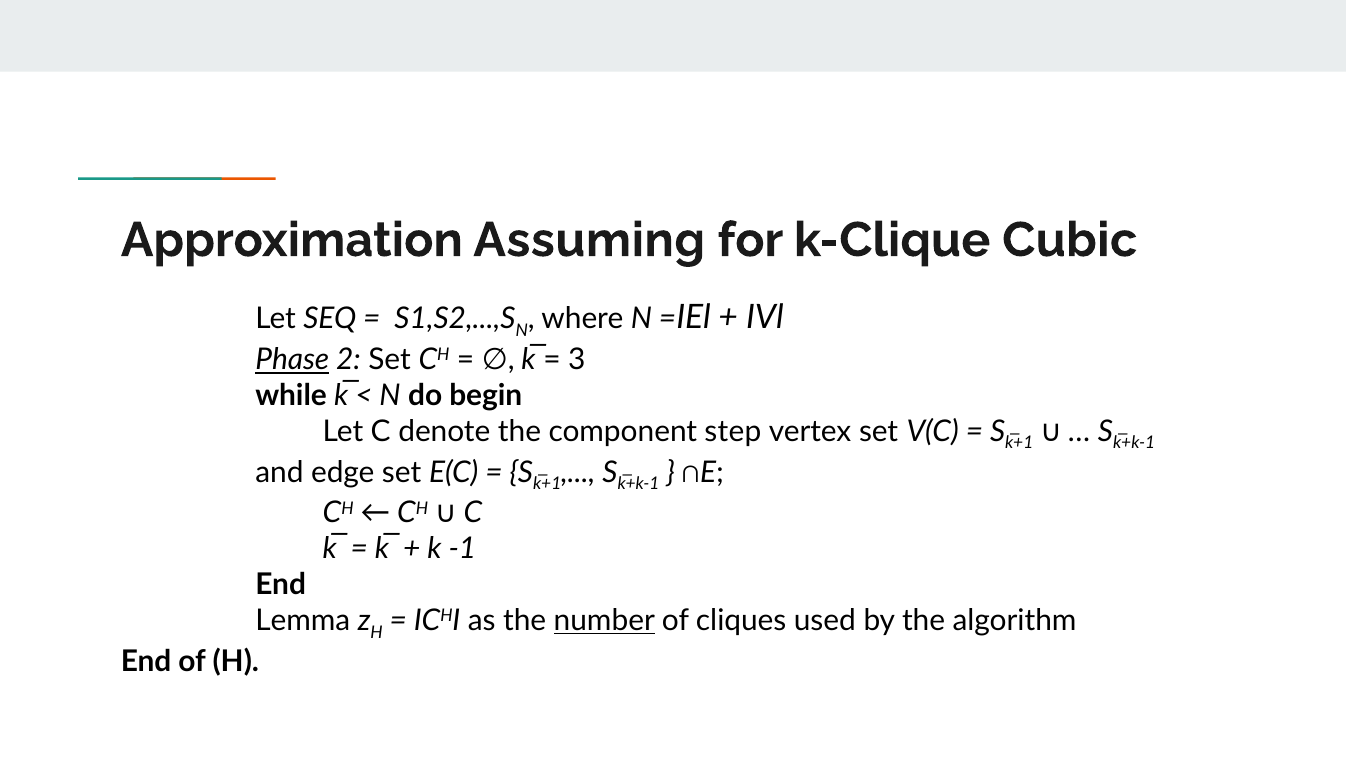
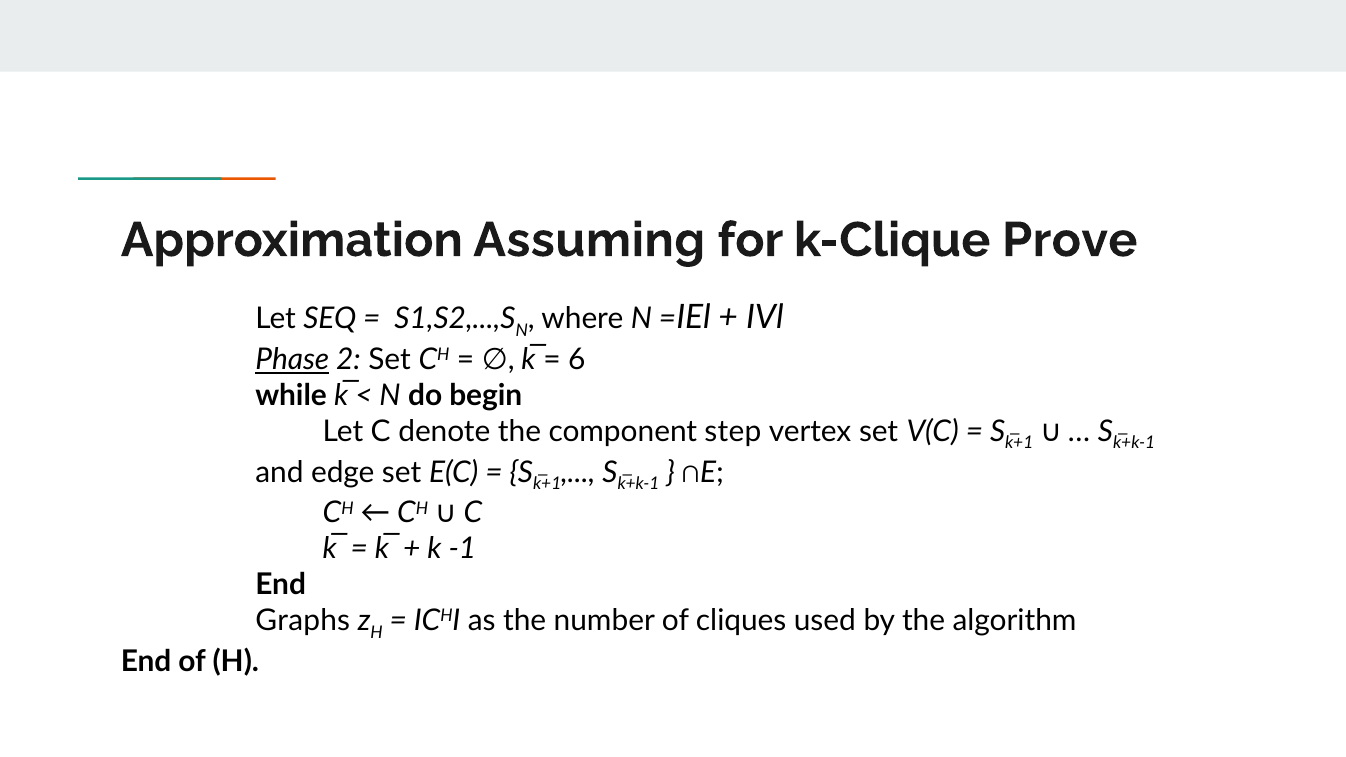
Cubic: Cubic -> Prove
3: 3 -> 6
Lemma: Lemma -> Graphs
number underline: present -> none
